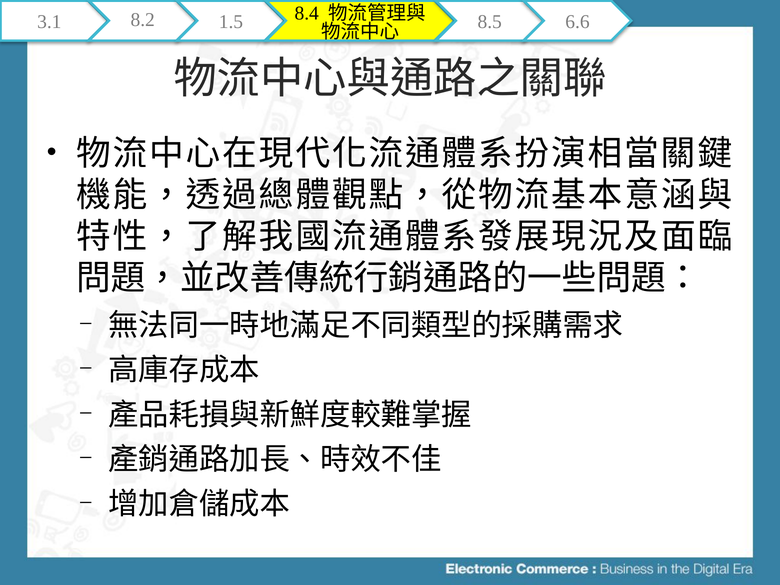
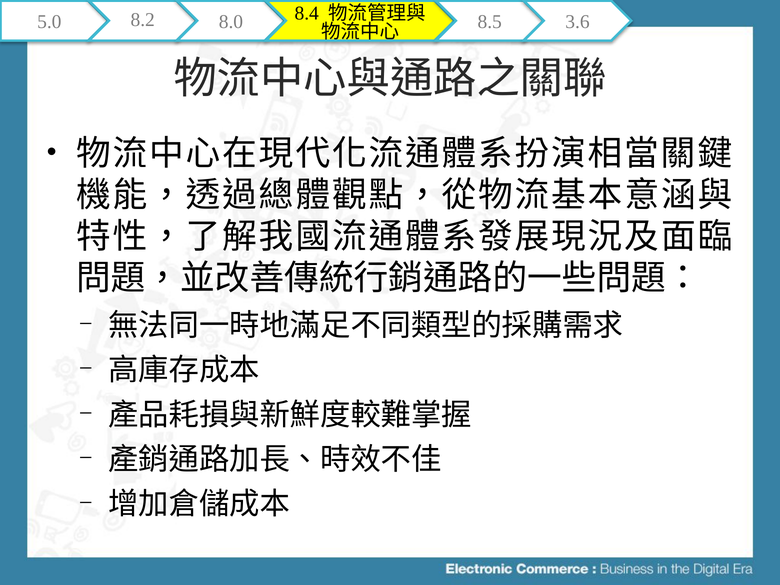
3.1: 3.1 -> 5.0
1.5: 1.5 -> 8.0
6.6: 6.6 -> 3.6
